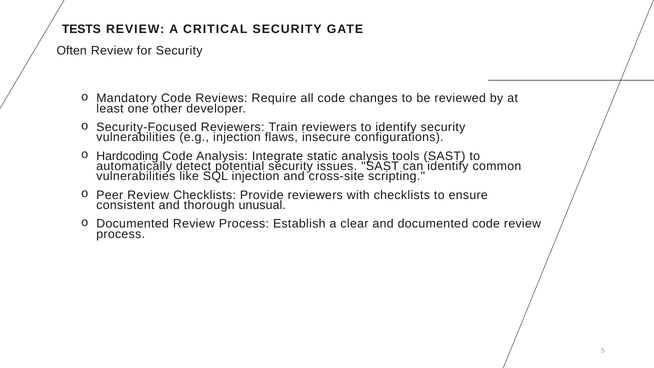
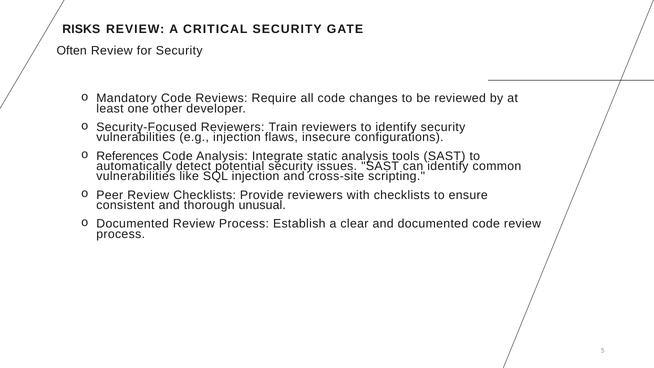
TESTS: TESTS -> RISKS
Hardcoding: Hardcoding -> References
